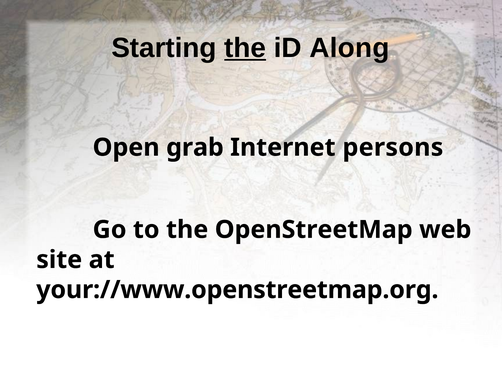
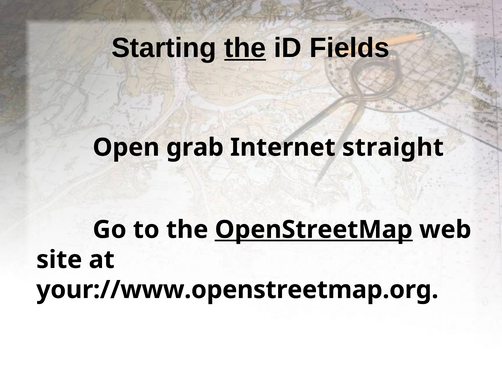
Along: Along -> Fields
persons: persons -> straight
OpenStreetMap underline: none -> present
